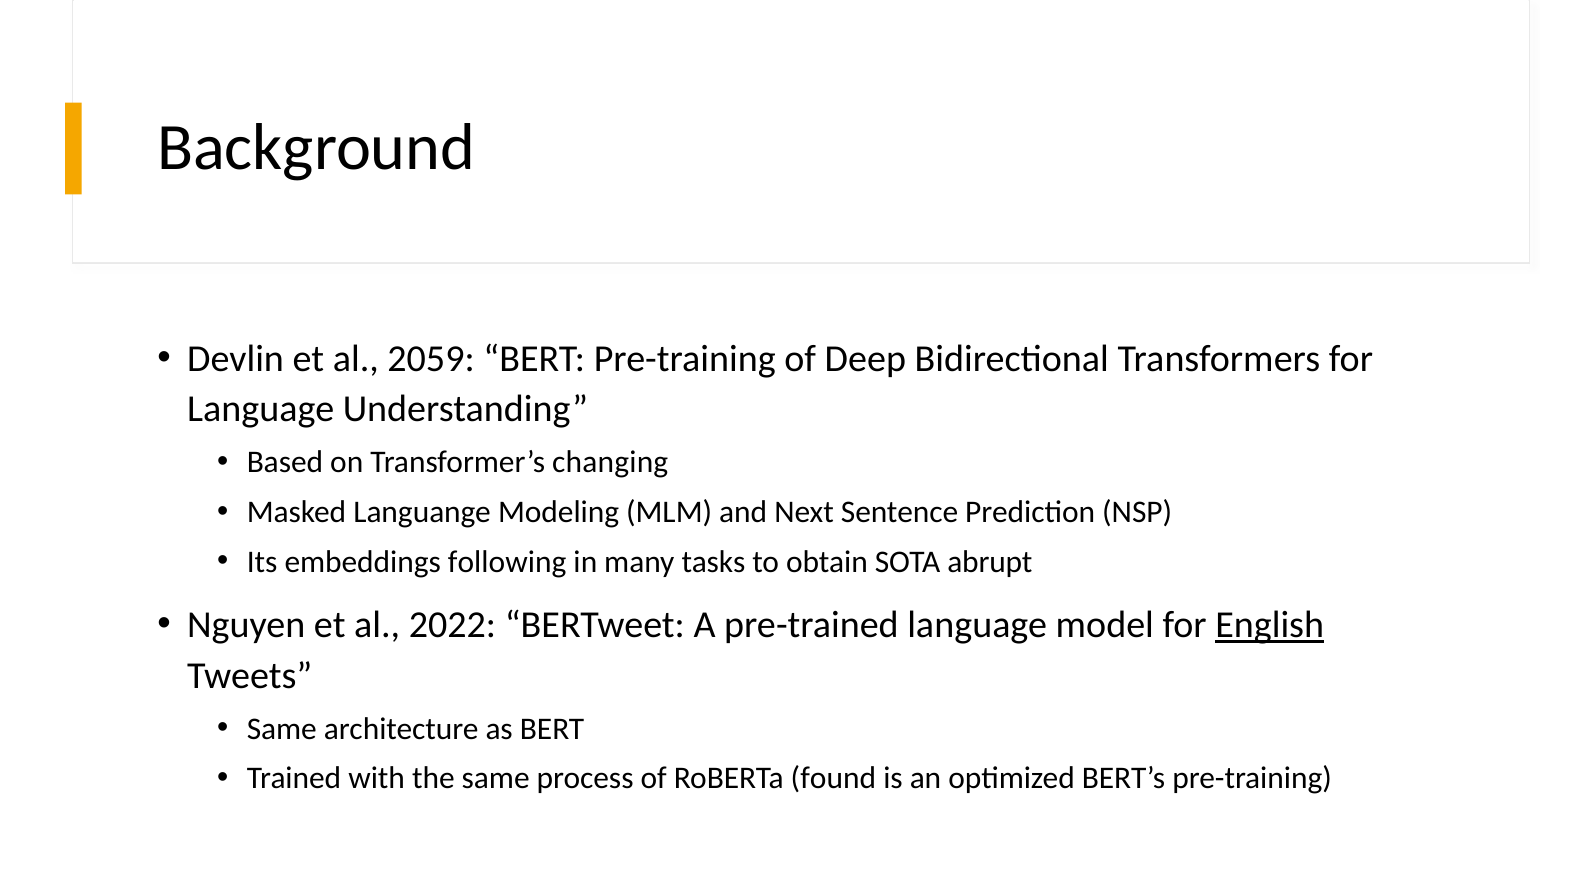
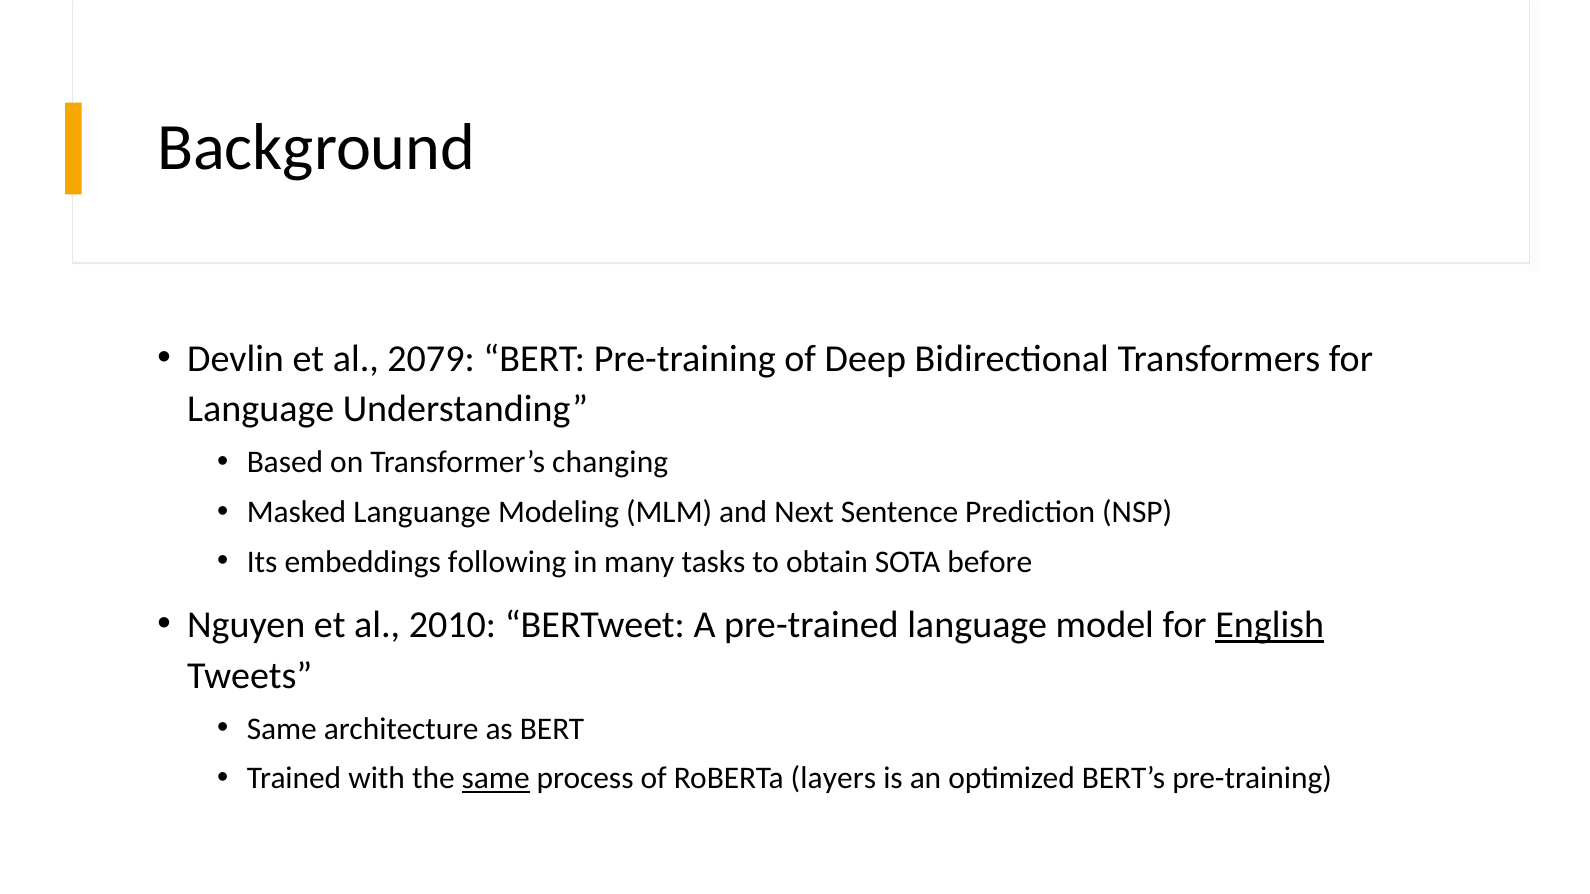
2059: 2059 -> 2079
abrupt: abrupt -> before
2022: 2022 -> 2010
same at (496, 779) underline: none -> present
found: found -> layers
